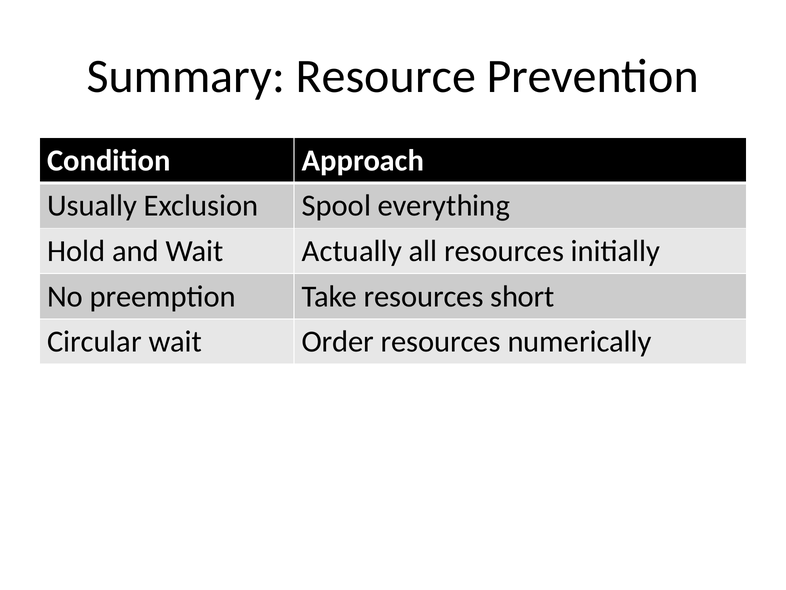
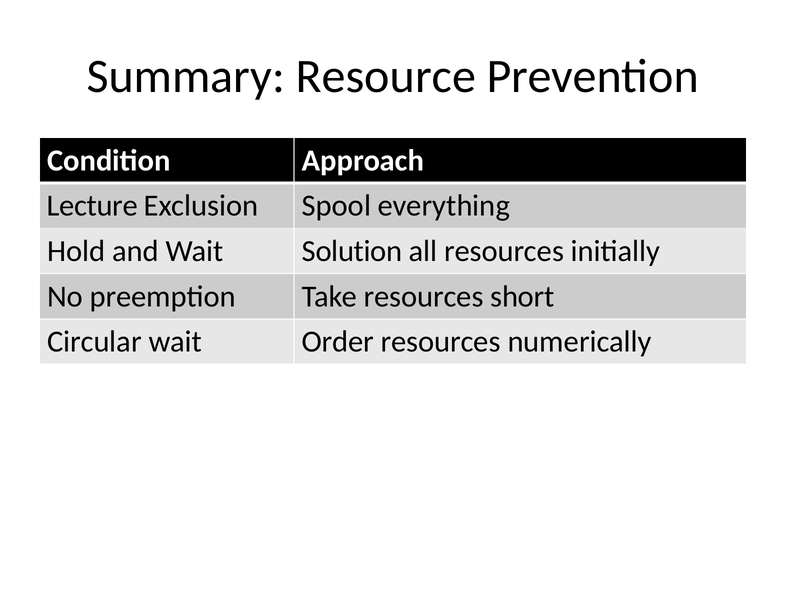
Usually: Usually -> Lecture
Actually: Actually -> Solution
